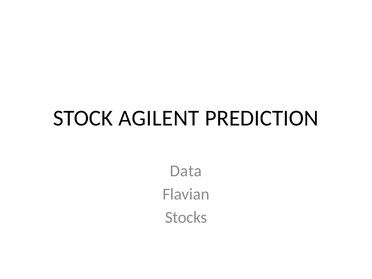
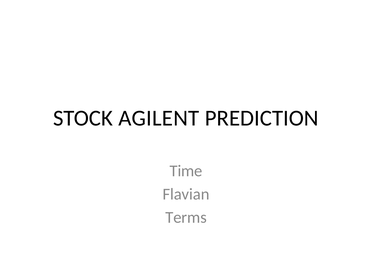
Data: Data -> Time
Stocks: Stocks -> Terms
